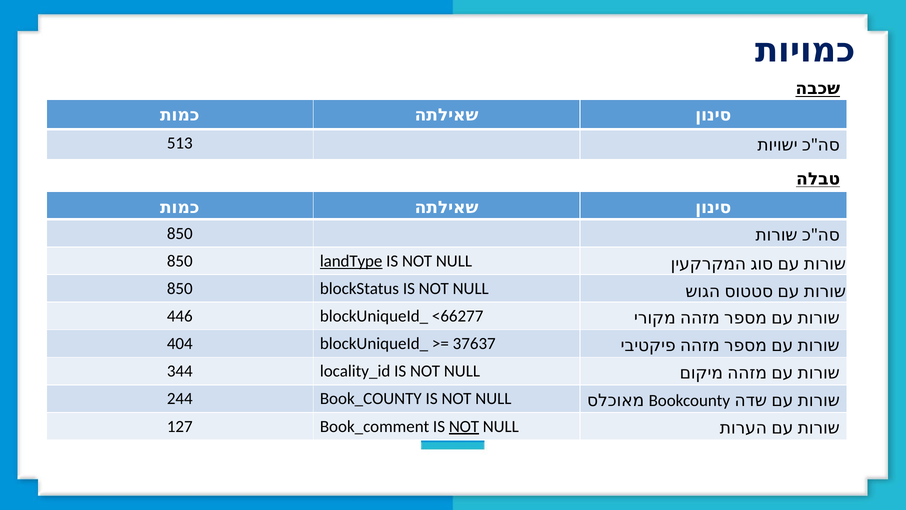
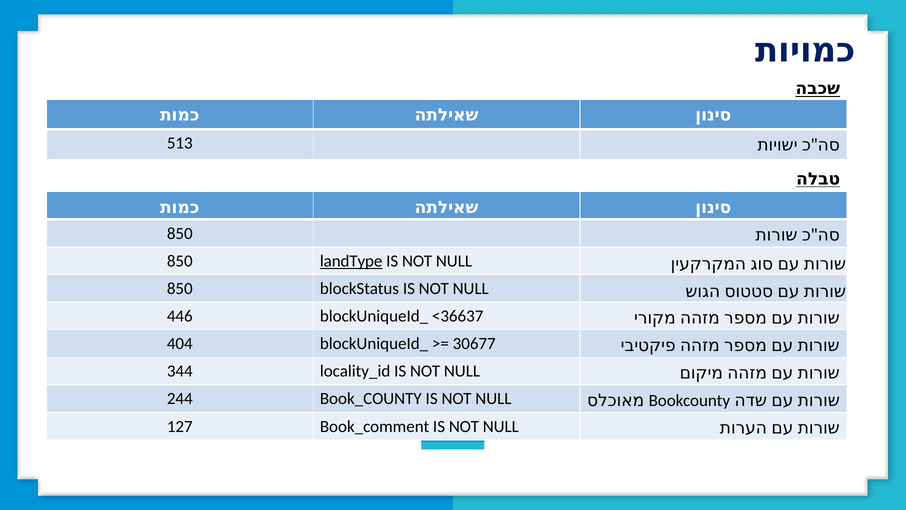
<66277: <66277 -> <36637
37637: 37637 -> 30677
NOT at (464, 426) underline: present -> none
